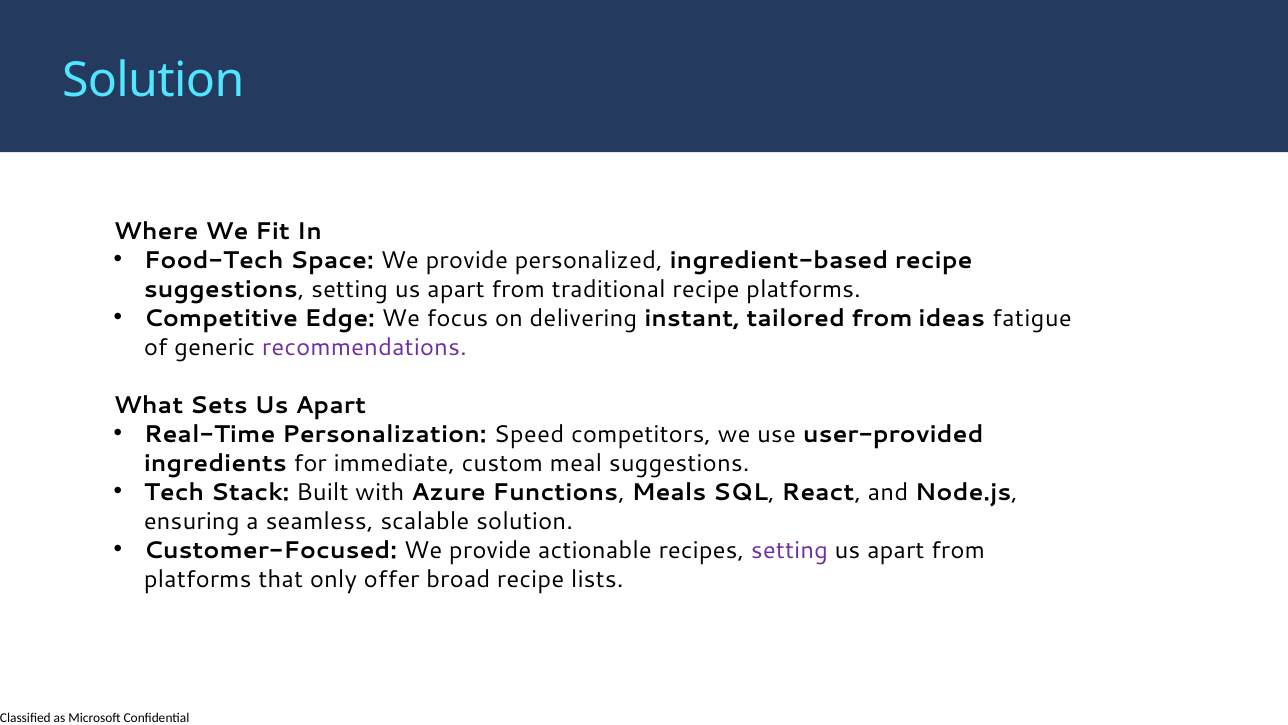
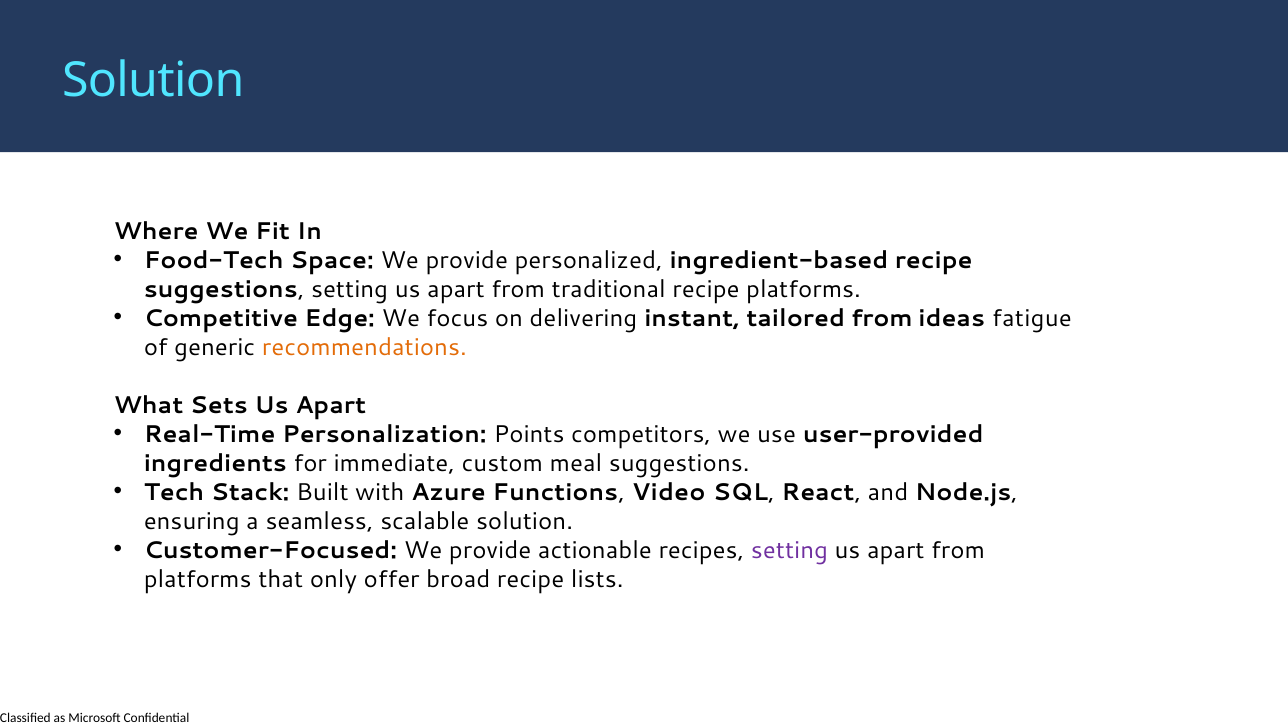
recommendations colour: purple -> orange
Speed: Speed -> Points
Meals: Meals -> Video
